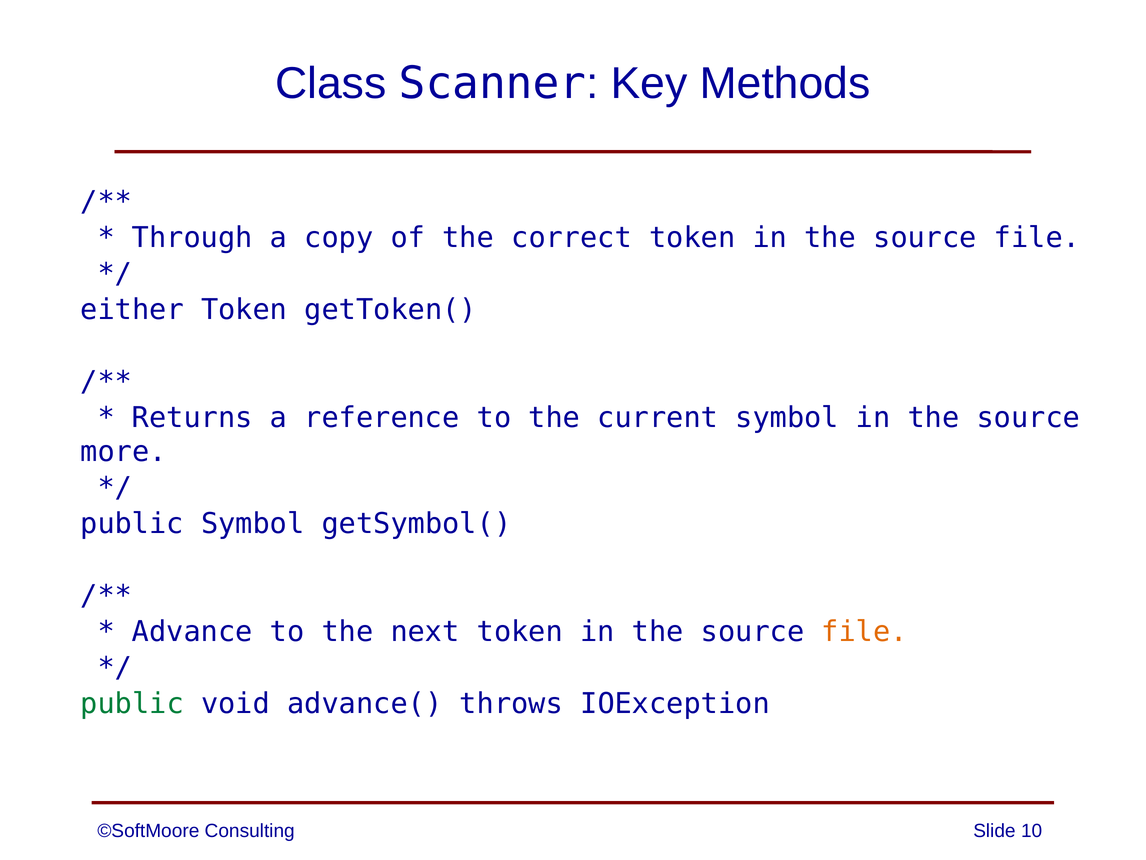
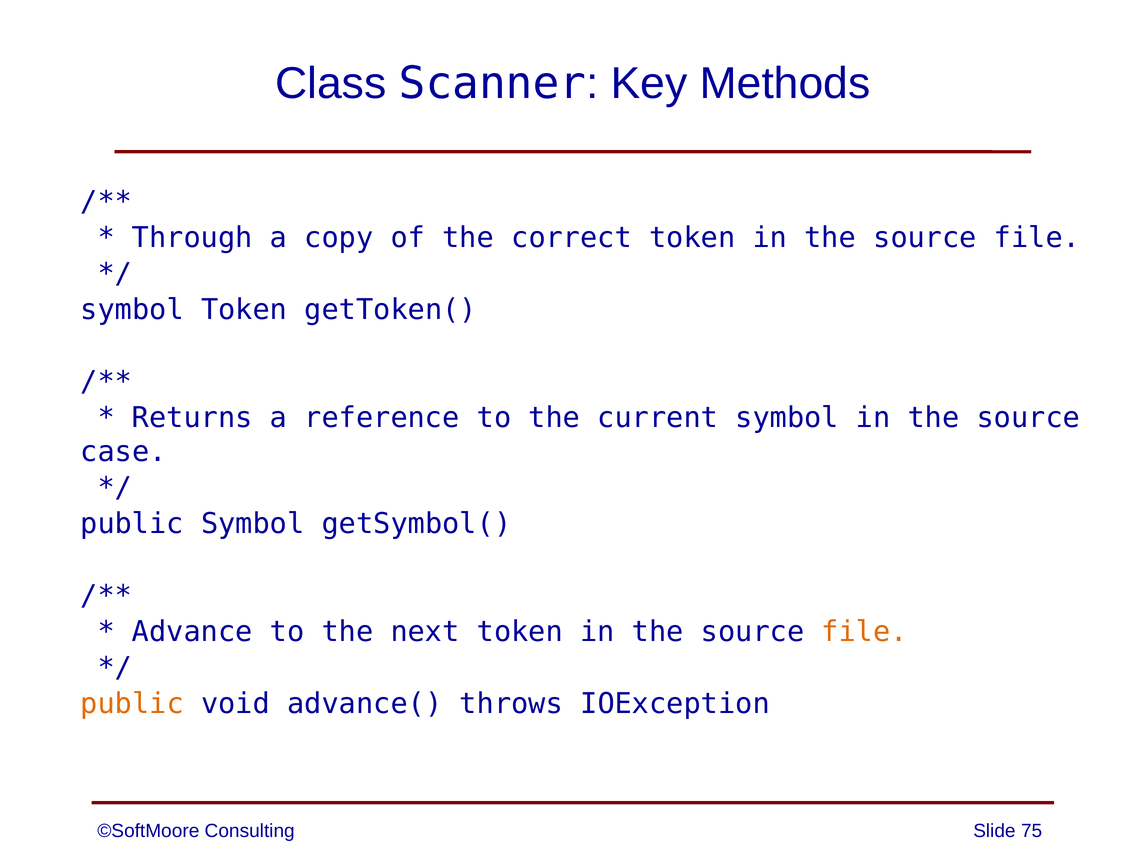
either at (132, 309): either -> symbol
more: more -> case
public at (132, 703) colour: green -> orange
10: 10 -> 75
